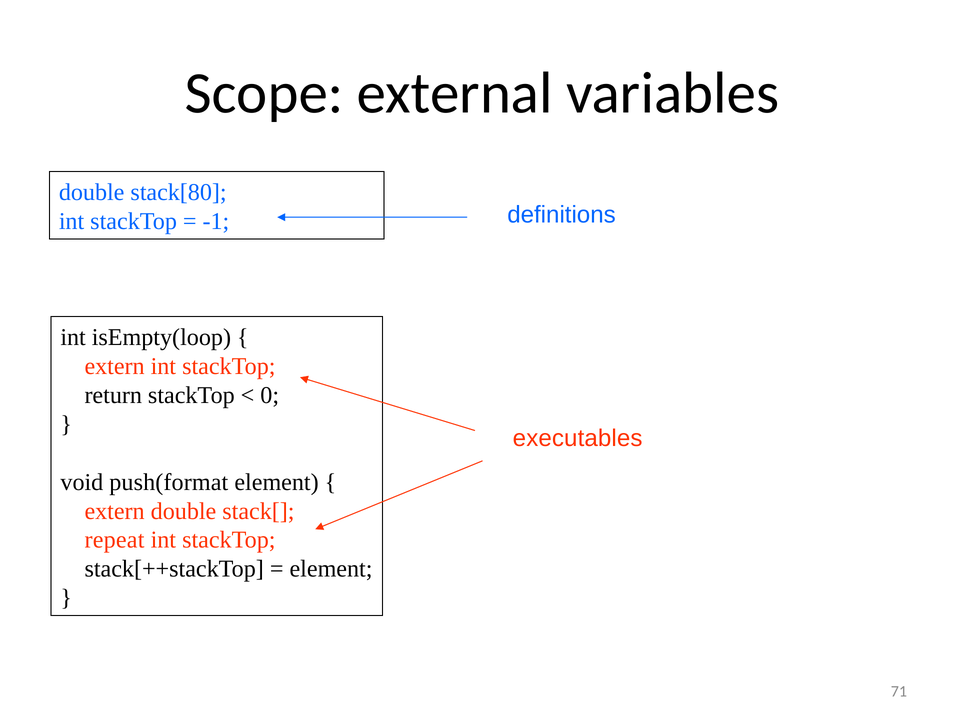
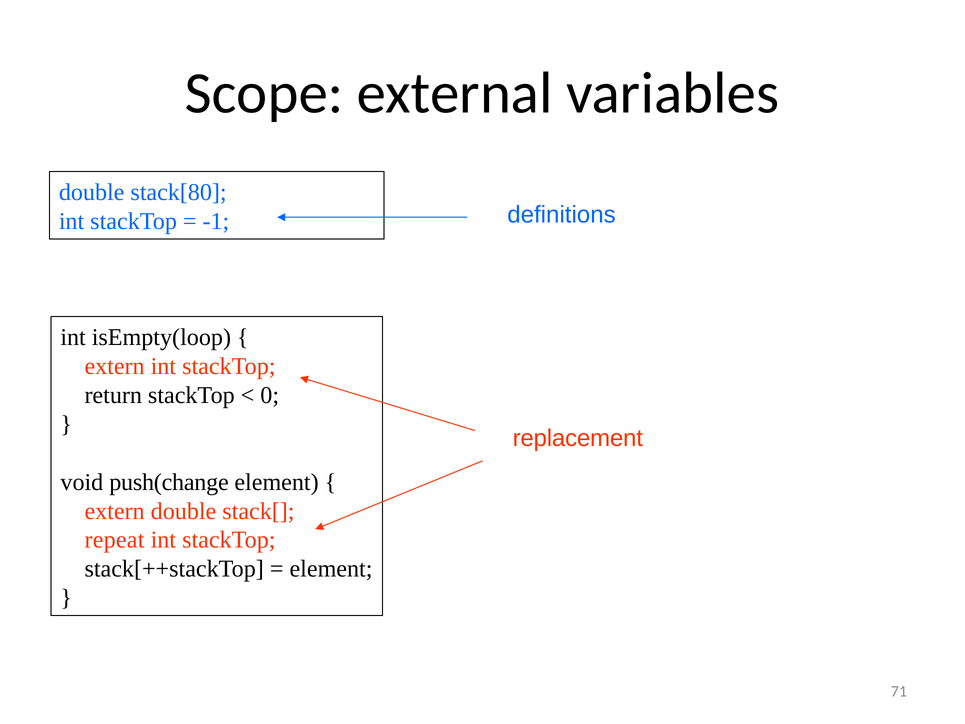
executables: executables -> replacement
push(format: push(format -> push(change
